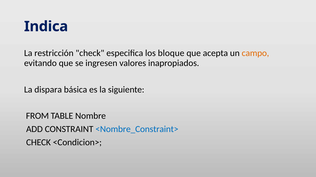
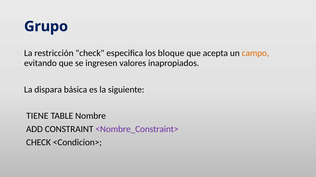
Indica: Indica -> Grupo
FROM: FROM -> TIENE
<Nombre_Constraint> colour: blue -> purple
